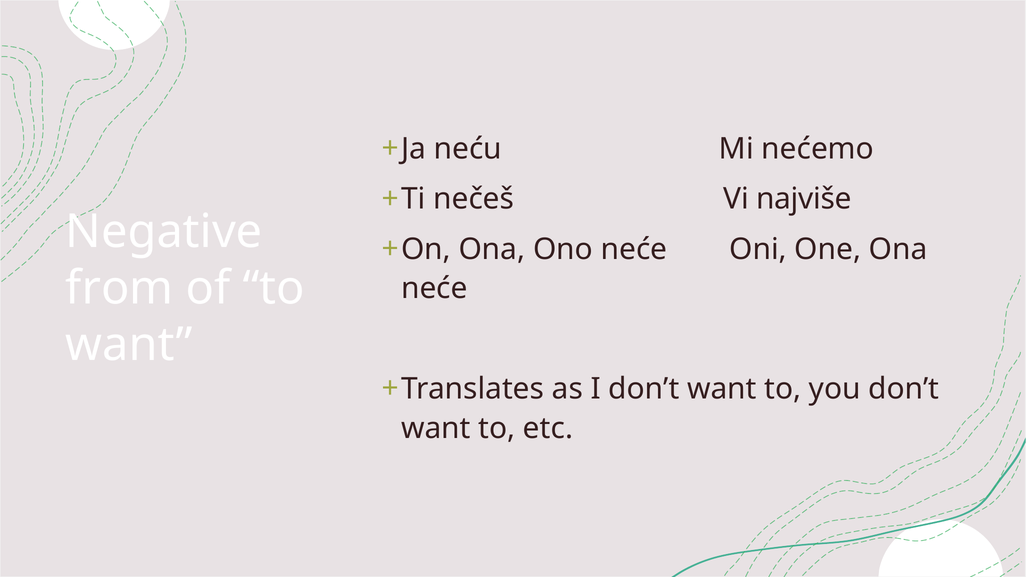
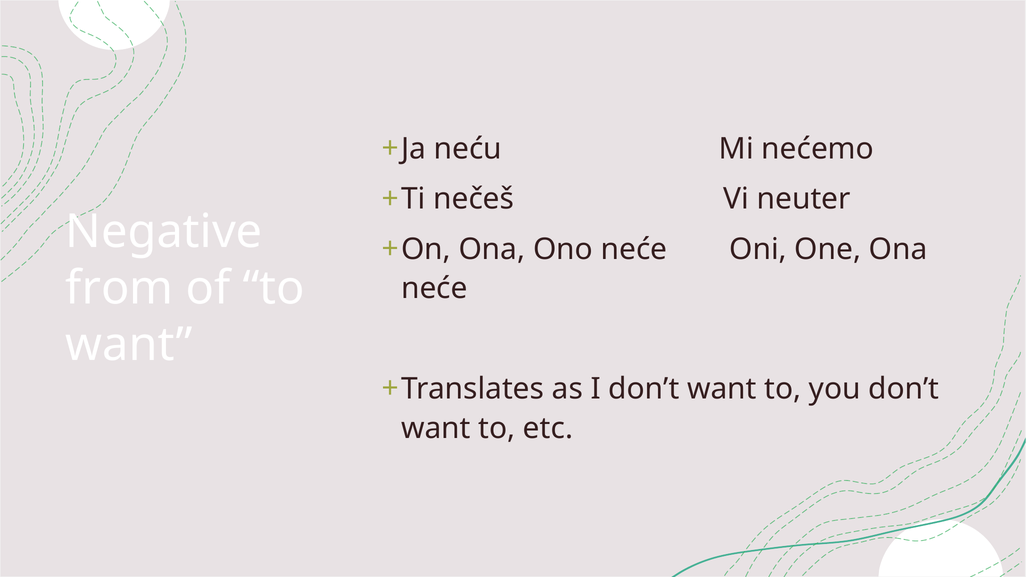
najviše: najviše -> neuter
